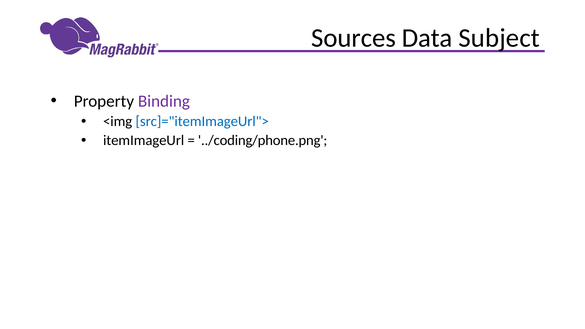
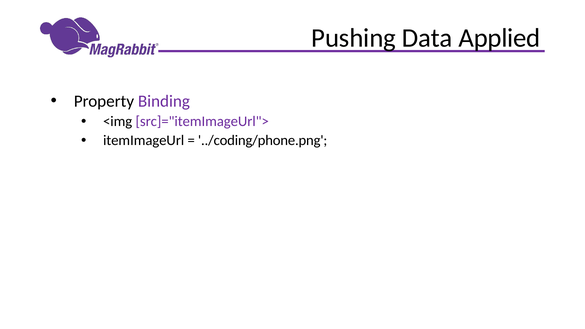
Sources: Sources -> Pushing
Subject: Subject -> Applied
src]="itemImageUrl"> colour: blue -> purple
